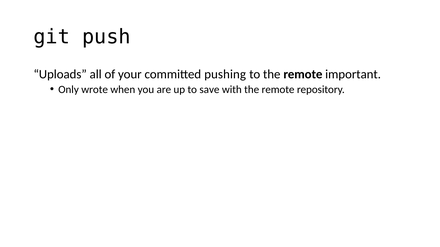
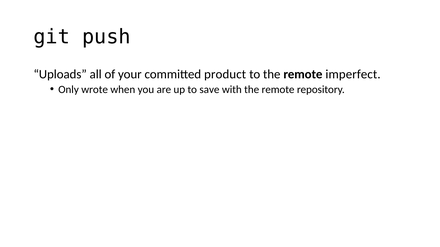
pushing: pushing -> product
important: important -> imperfect
